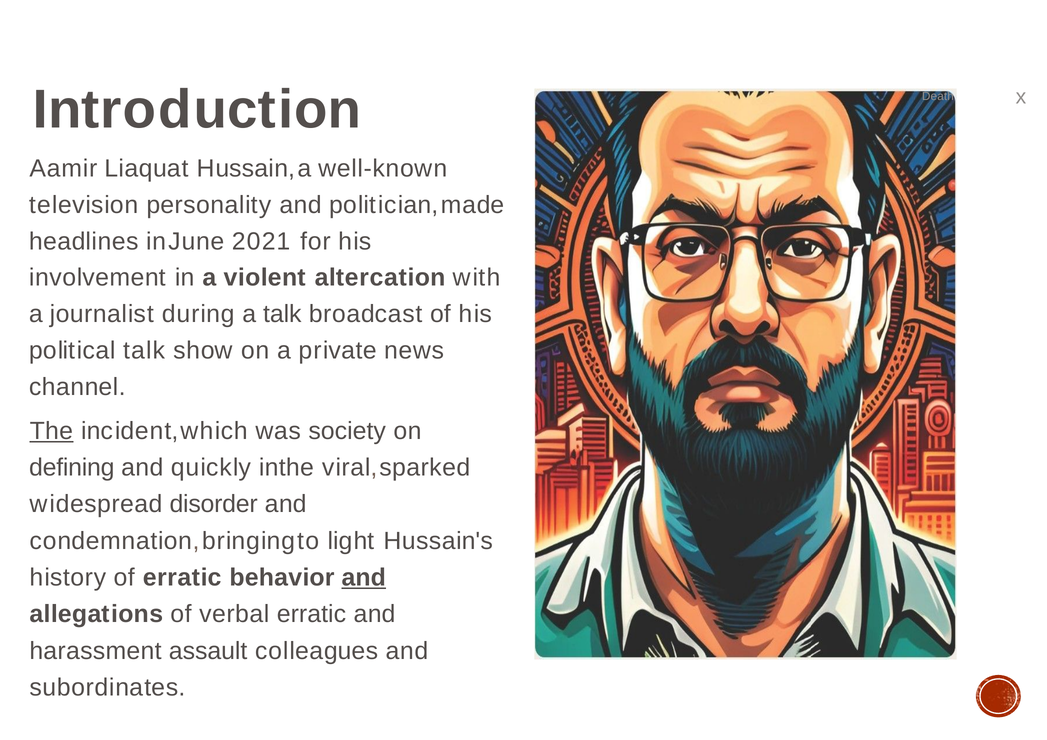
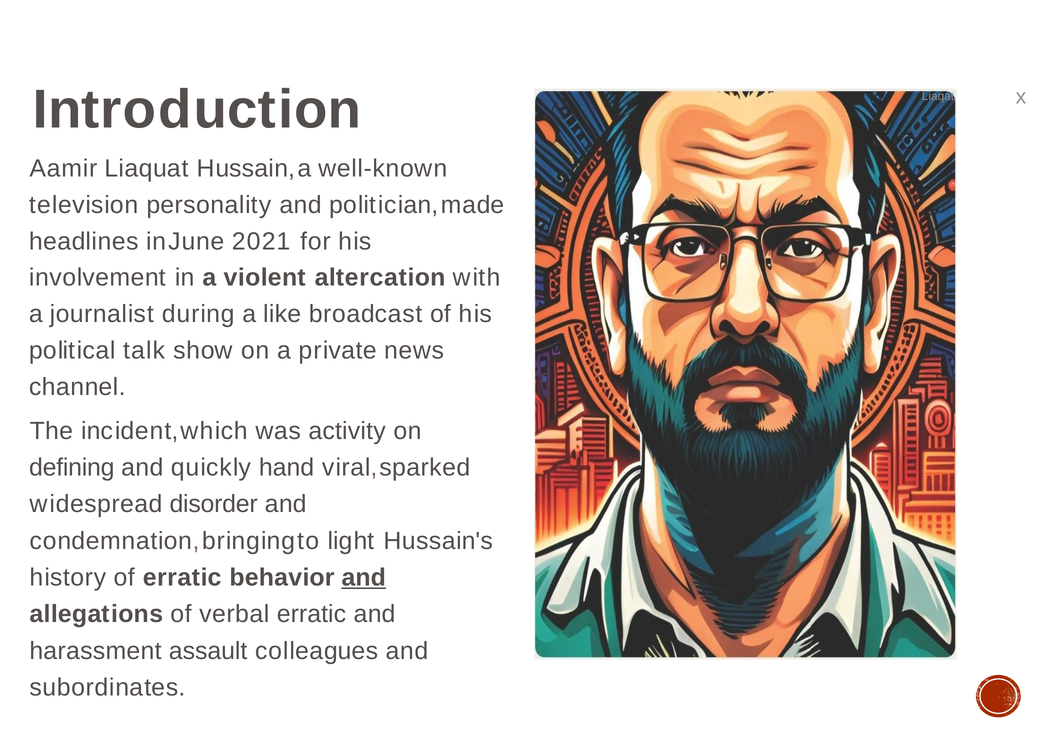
Death: Death -> Liaqat
a talk: talk -> like
The underline: present -> none
society: society -> activity
inthe: inthe -> hand
